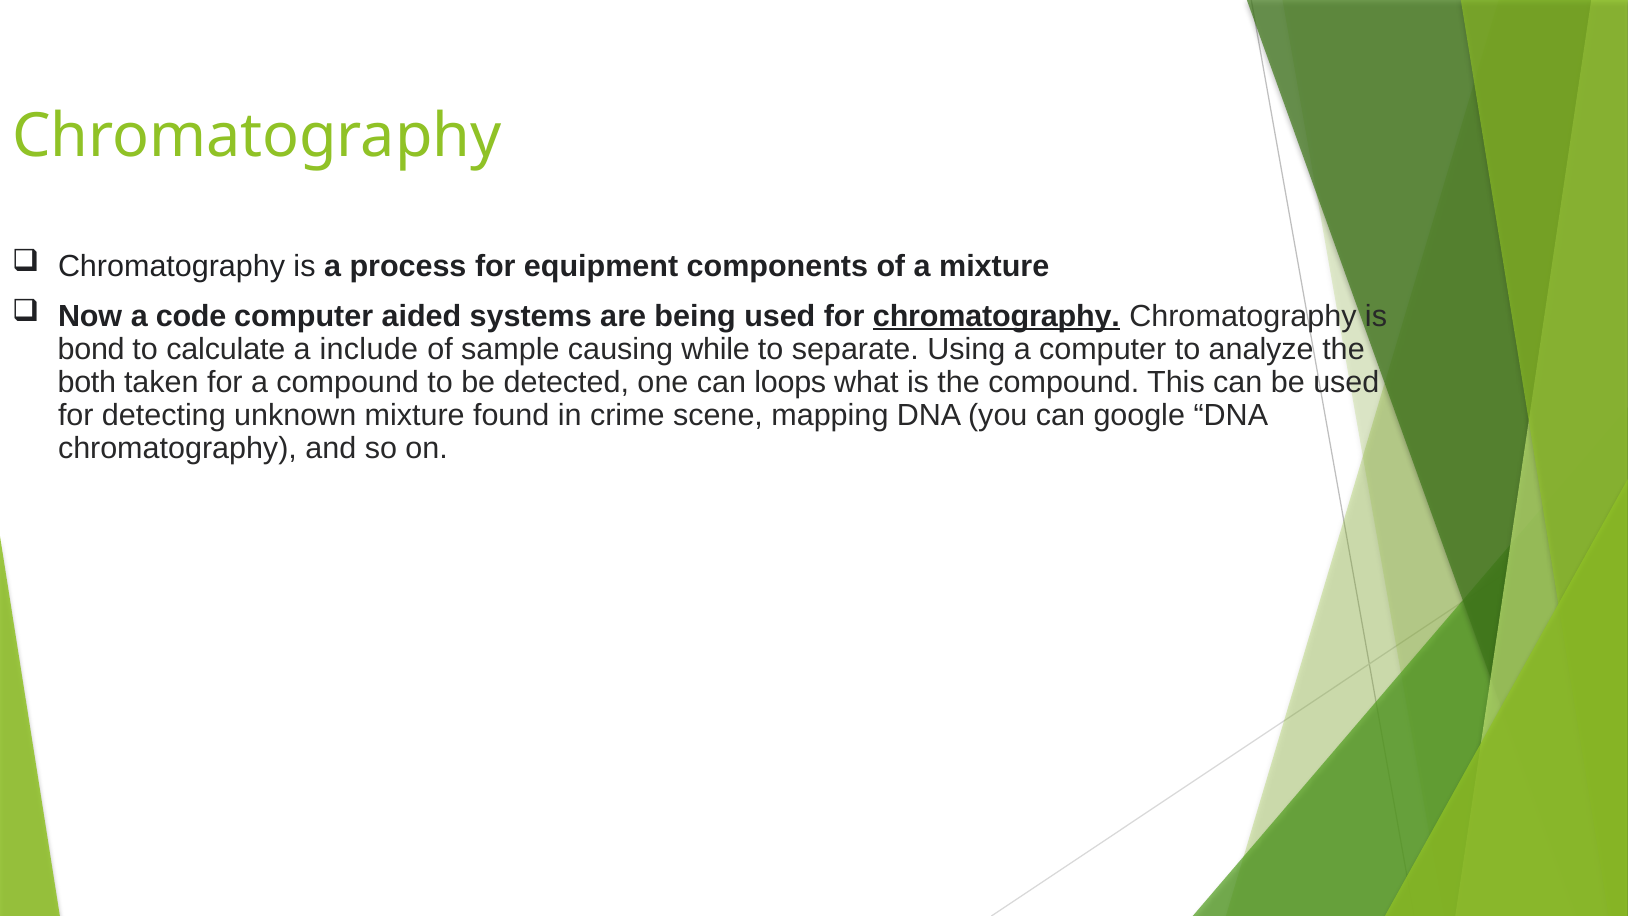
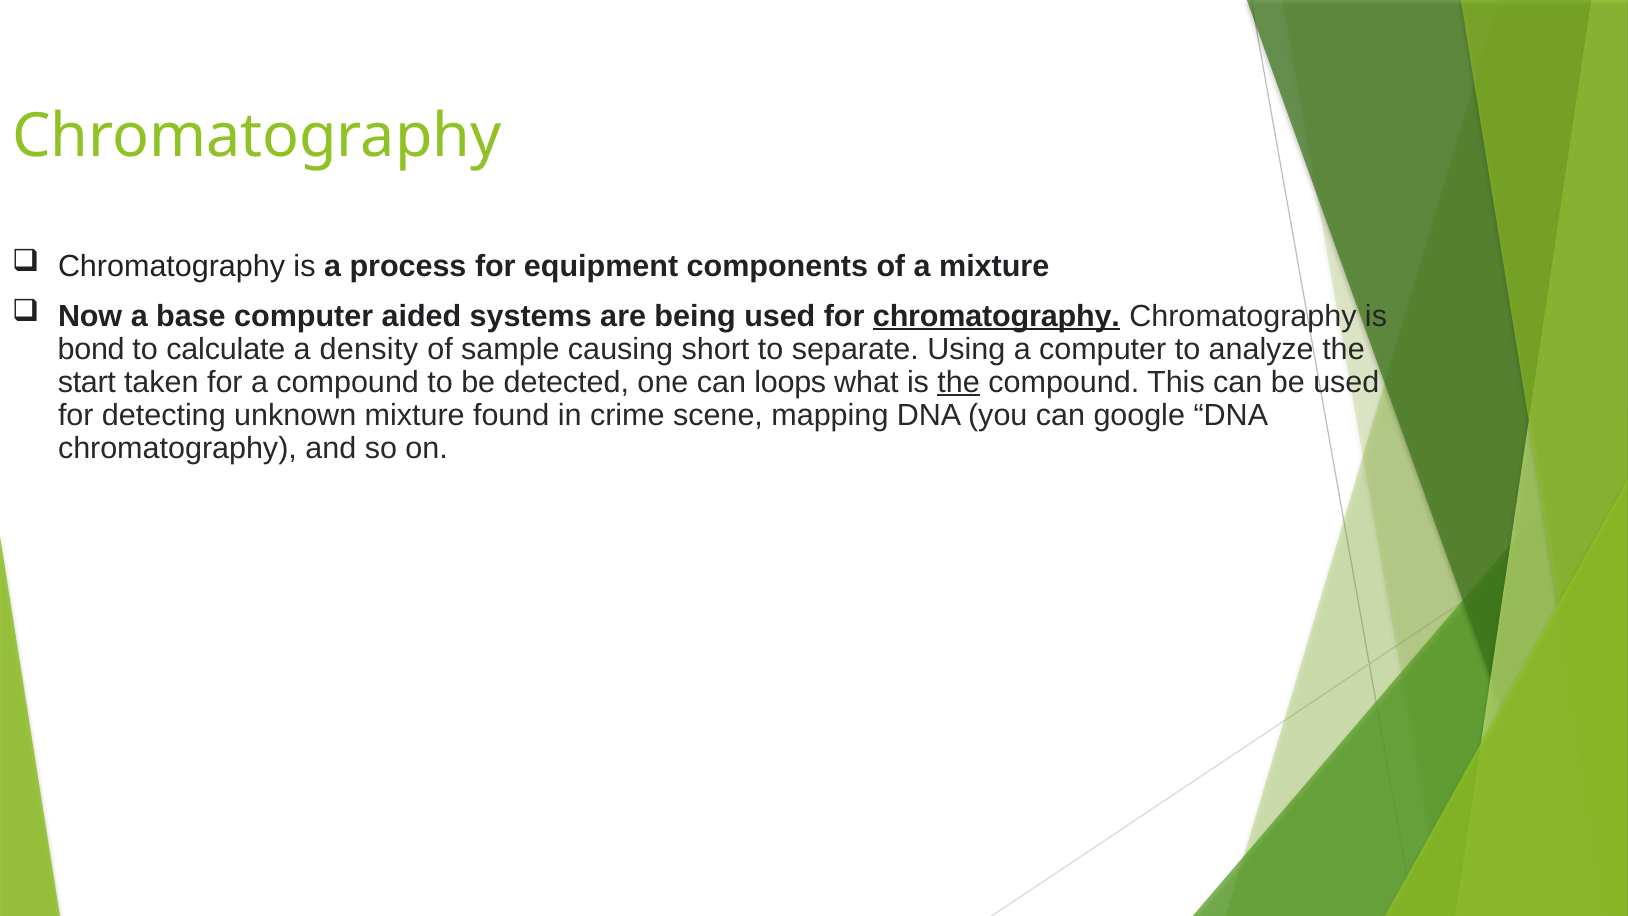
code: code -> base
include: include -> density
while: while -> short
both: both -> start
the at (959, 382) underline: none -> present
